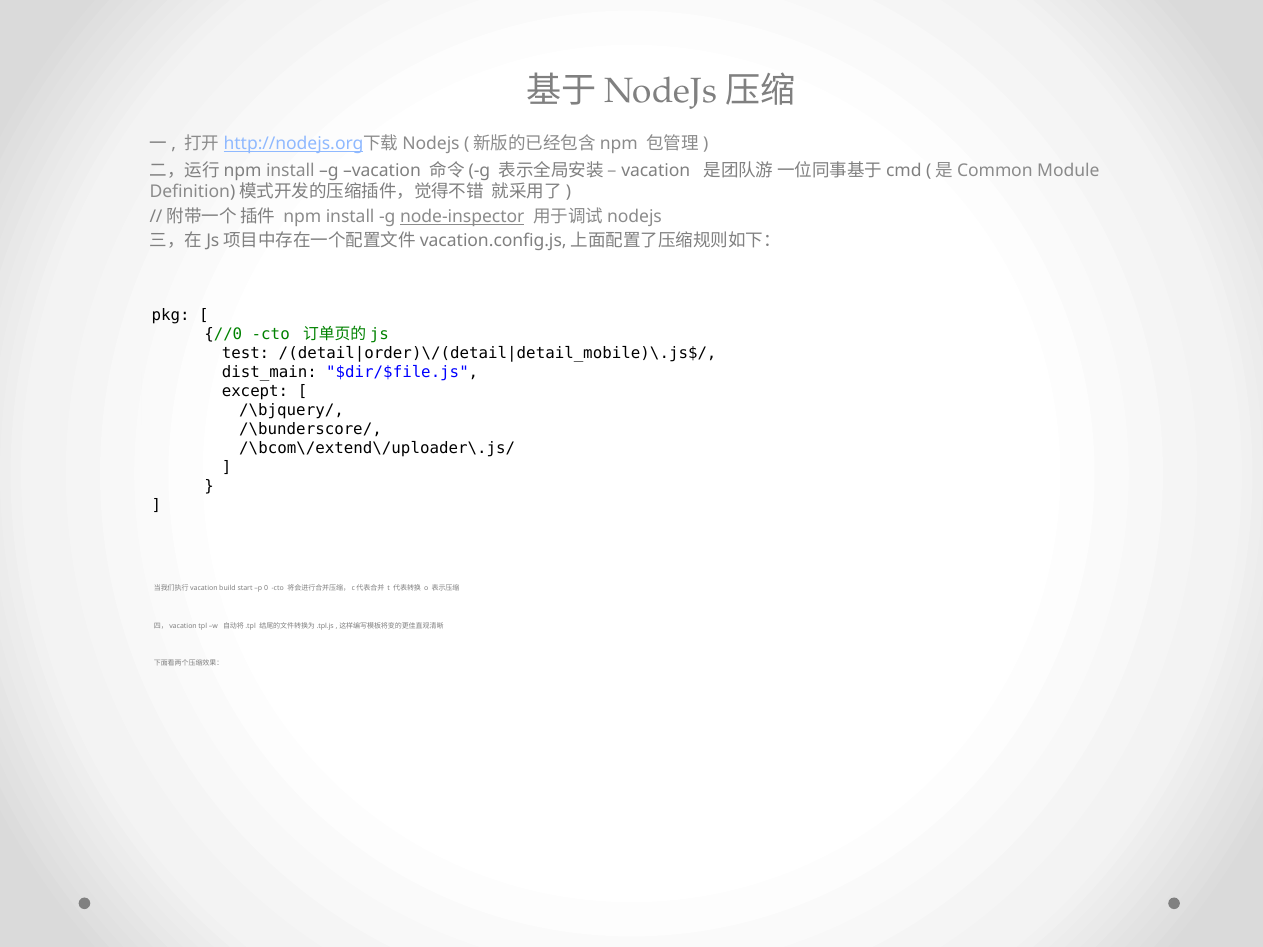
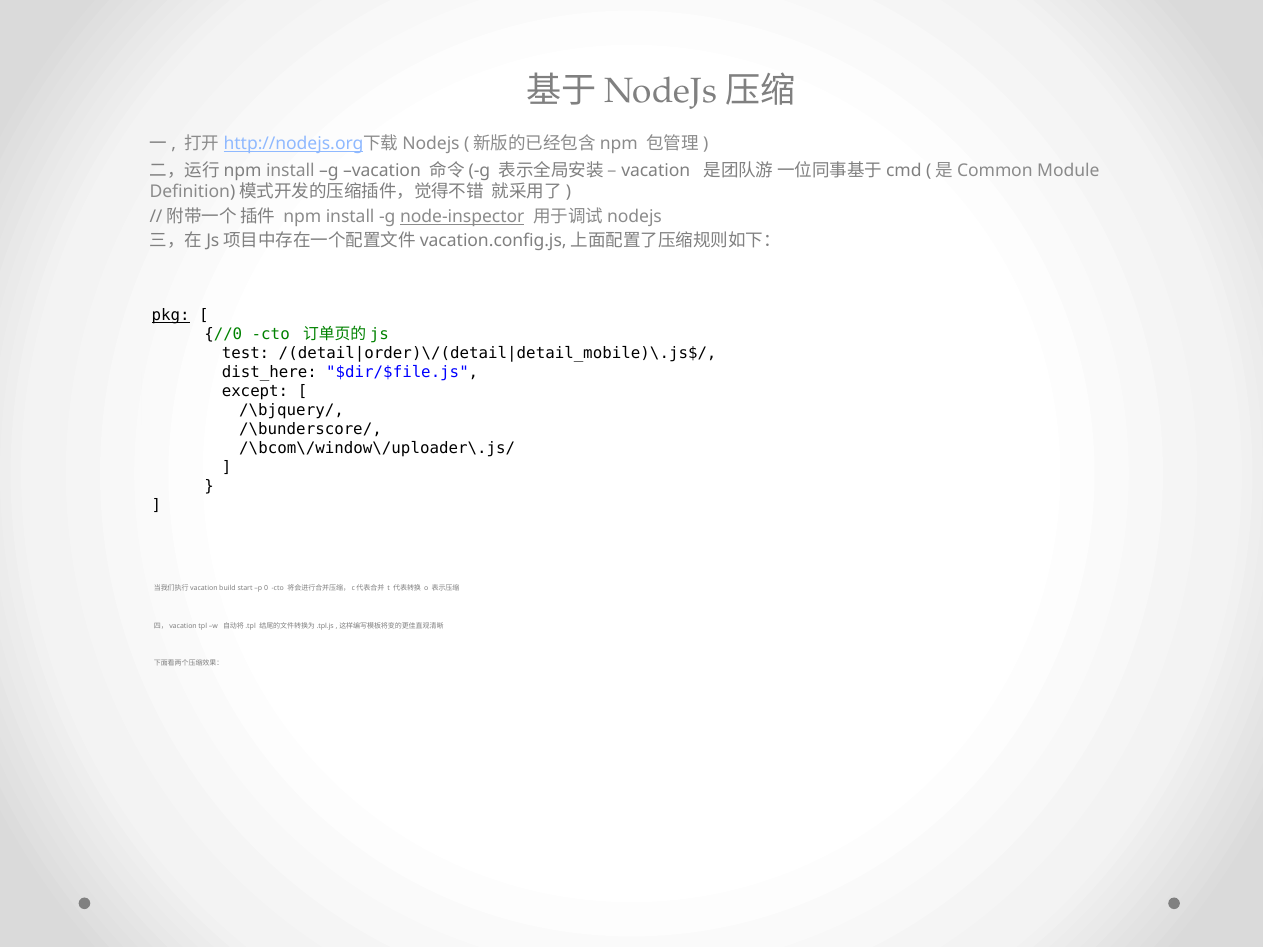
pkg underline: none -> present
dist_main: dist_main -> dist_here
/\bcom\/extend\/uploader\.js/: /\bcom\/extend\/uploader\.js/ -> /\bcom\/window\/uploader\.js/
